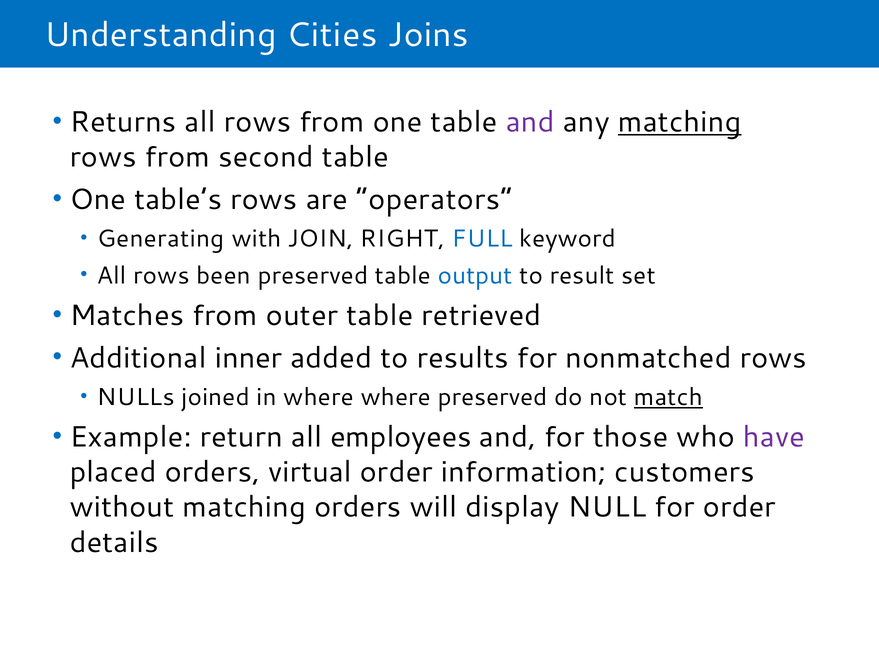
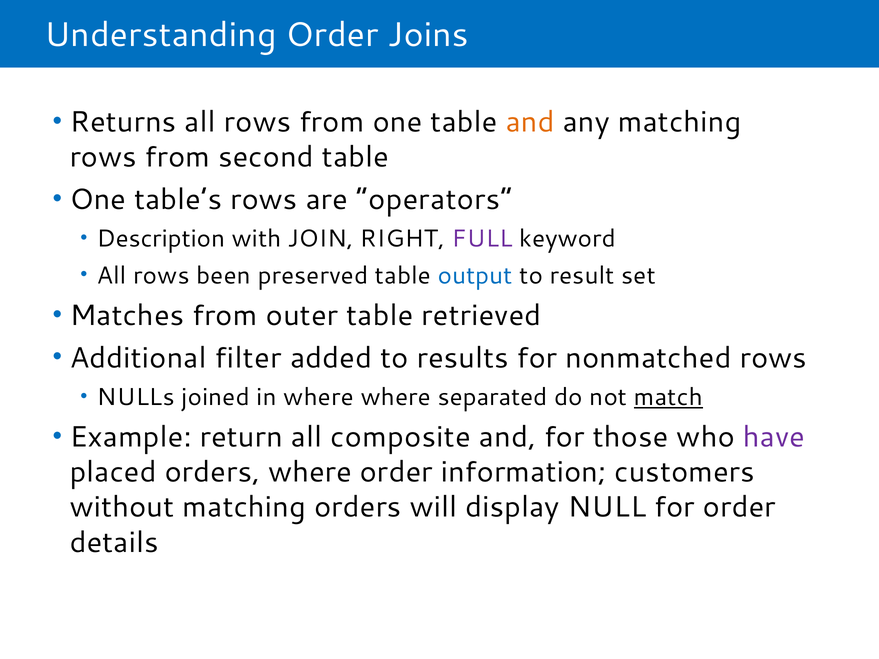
Understanding Cities: Cities -> Order
and at (530, 122) colour: purple -> orange
matching at (680, 122) underline: present -> none
Generating: Generating -> Description
FULL colour: blue -> purple
inner: inner -> filter
where preserved: preserved -> separated
employees: employees -> composite
orders virtual: virtual -> where
